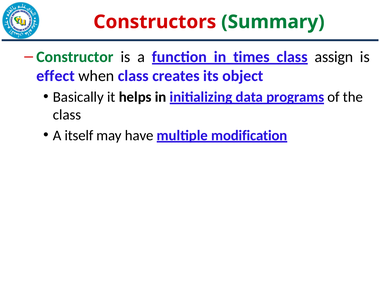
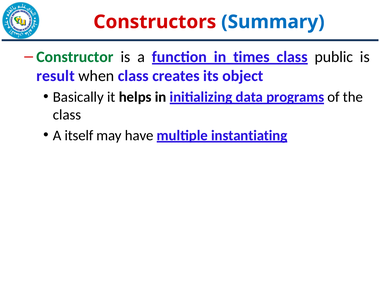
Summary colour: green -> blue
assign: assign -> public
effect: effect -> result
modification: modification -> instantiating
